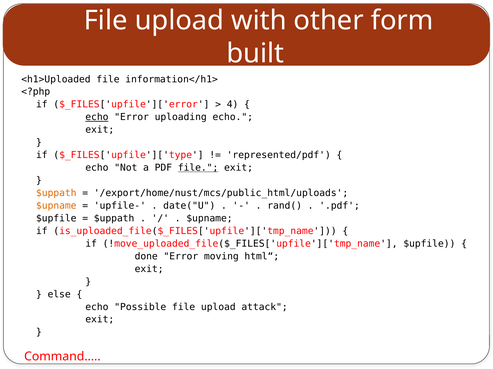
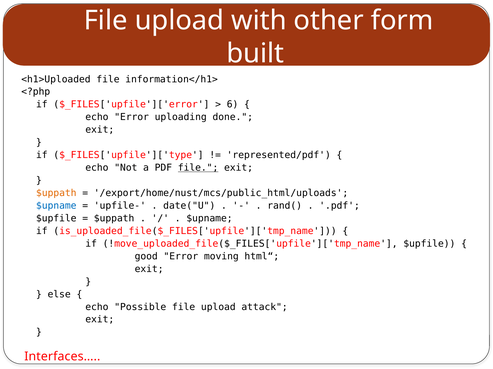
4: 4 -> 6
echo at (97, 117) underline: present -> none
uploading echo: echo -> done
$upname at (56, 206) colour: orange -> blue
done: done -> good
Command…: Command… -> Interfaces…
